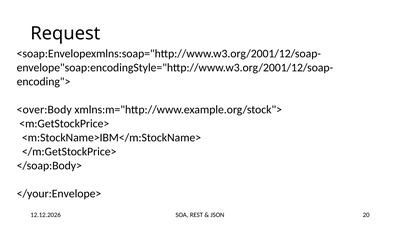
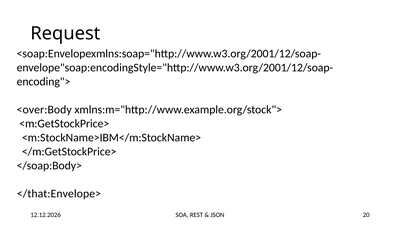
</your:Envelope>: </your:Envelope> -> </that:Envelope>
